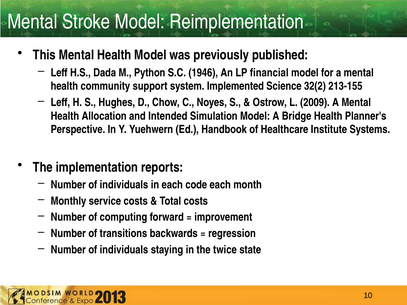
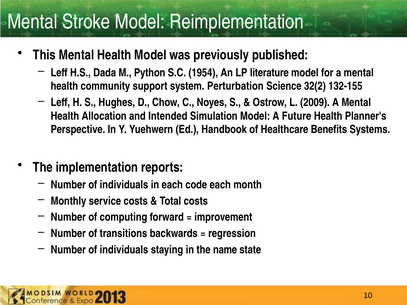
1946: 1946 -> 1954
financial: financial -> literature
Implemented: Implemented -> Perturbation
213-155: 213-155 -> 132-155
Bridge: Bridge -> Future
Institute: Institute -> Benefits
twice: twice -> name
